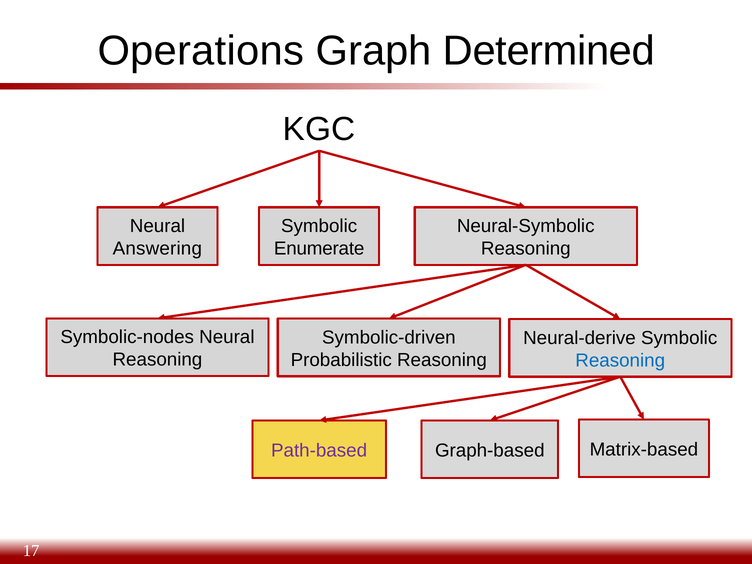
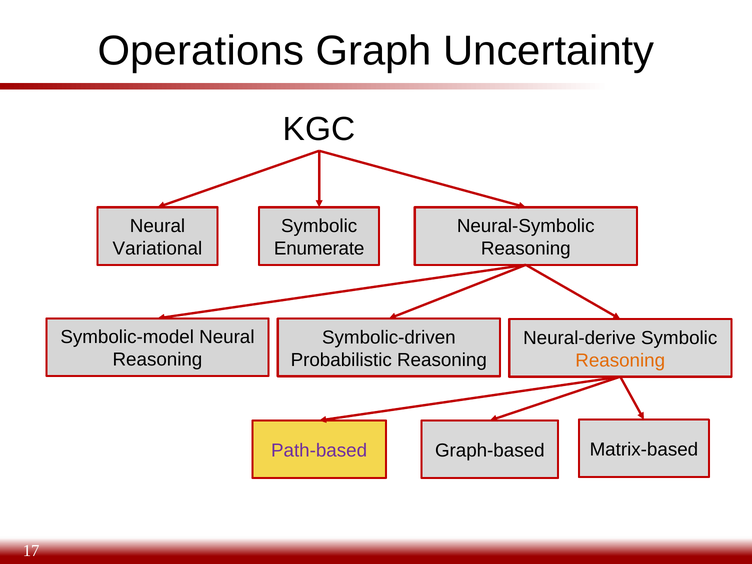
Determined: Determined -> Uncertainty
Answering: Answering -> Variational
Symbolic-nodes: Symbolic-nodes -> Symbolic-model
Reasoning at (620, 360) colour: blue -> orange
